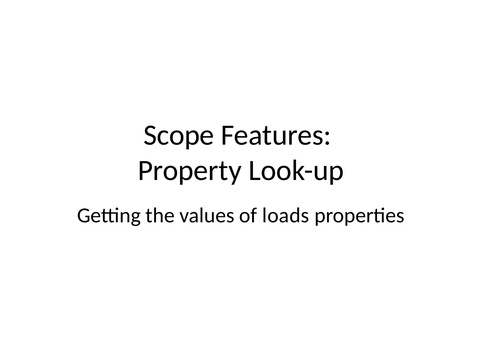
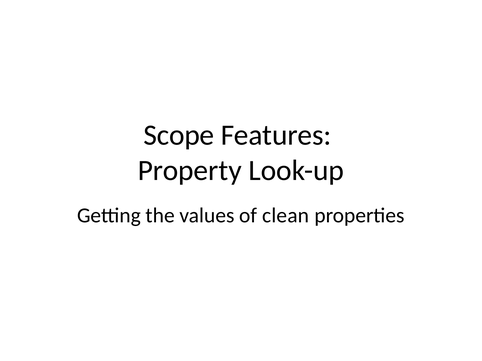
loads: loads -> clean
